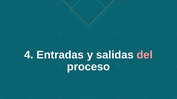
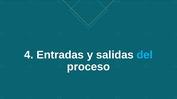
del colour: pink -> light blue
